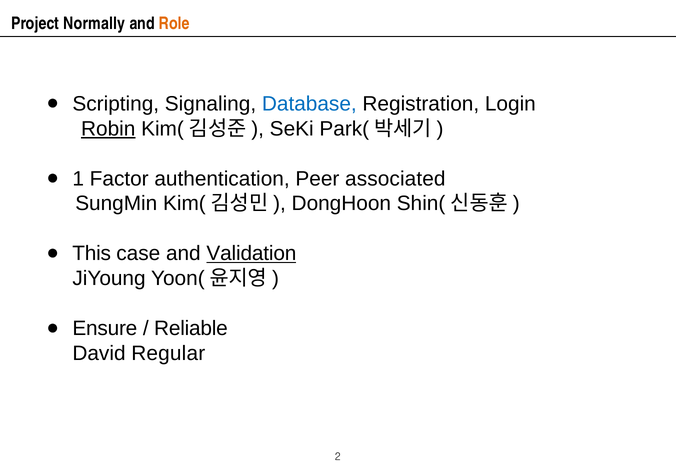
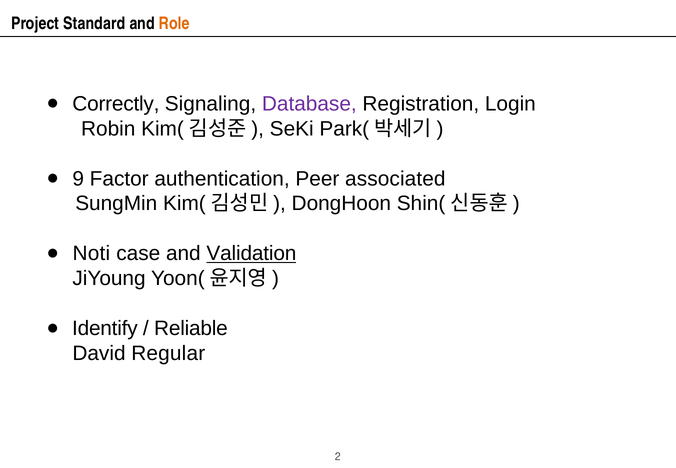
Normally: Normally -> Standard
Scripting: Scripting -> Correctly
Database colour: blue -> purple
Robin underline: present -> none
1: 1 -> 9
This: This -> Noti
Ensure: Ensure -> Identify
